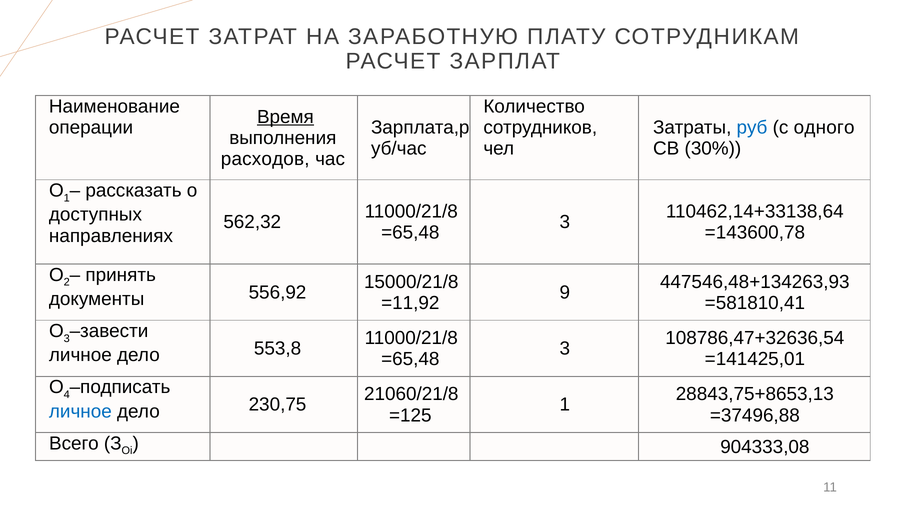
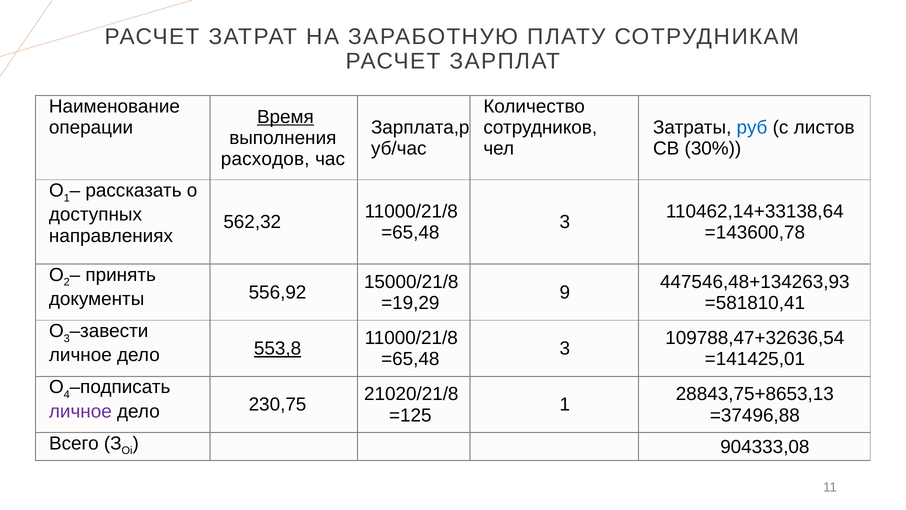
одного: одного -> листов
=11,92: =11,92 -> =19,29
108786,47+32636,54: 108786,47+32636,54 -> 109788,47+32636,54
553,8 underline: none -> present
21060/21/8: 21060/21/8 -> 21020/21/8
личное at (80, 411) colour: blue -> purple
